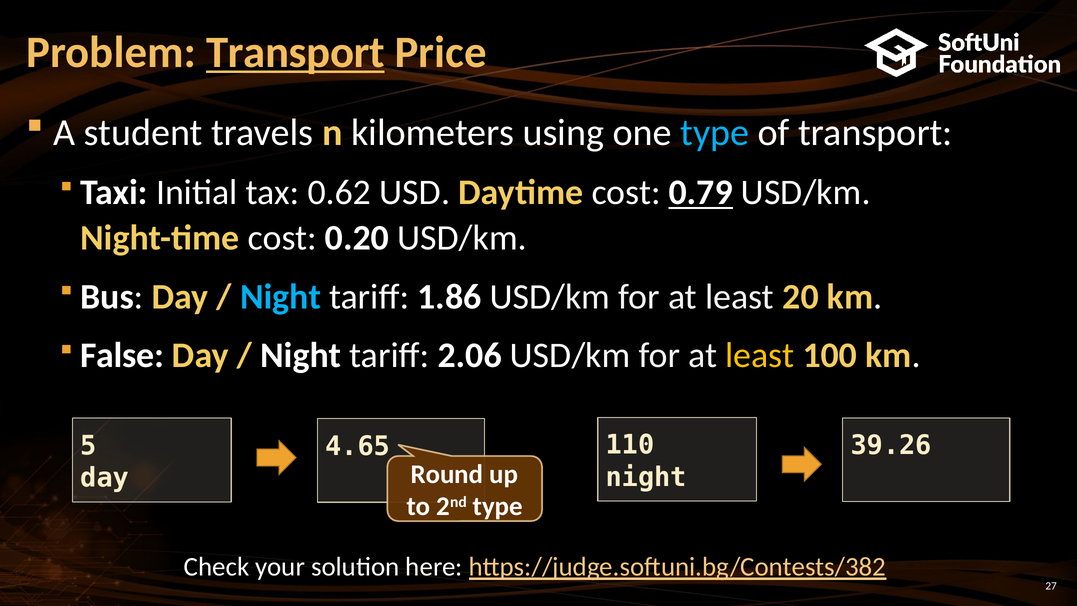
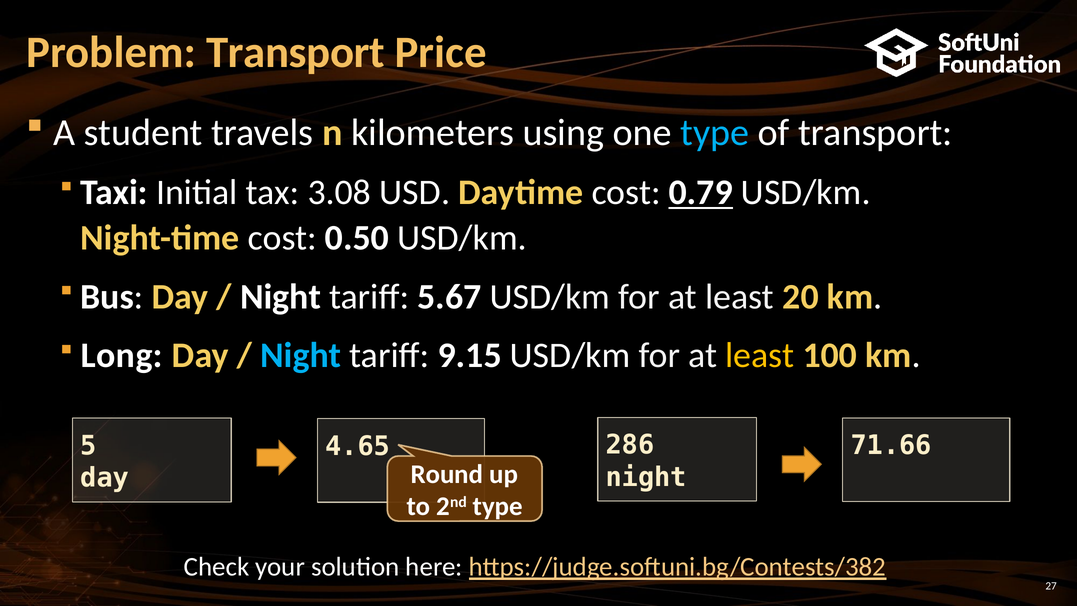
Transport at (295, 52) underline: present -> none
0.62: 0.62 -> 3.08
0.20: 0.20 -> 0.50
Night at (281, 297) colour: light blue -> white
1.86: 1.86 -> 5.67
False: False -> Long
Night at (301, 355) colour: white -> light blue
2.06: 2.06 -> 9.15
39.26: 39.26 -> 71.66
110: 110 -> 286
